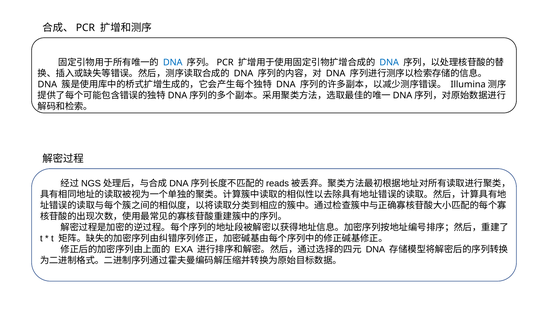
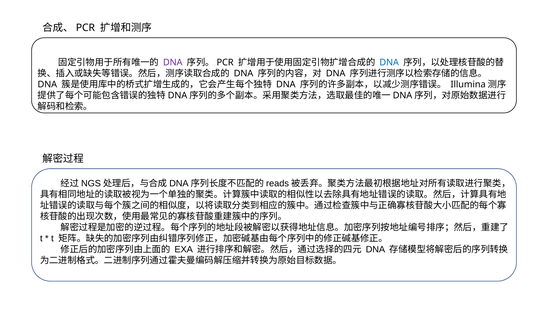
DNA at (173, 63) colour: blue -> purple
